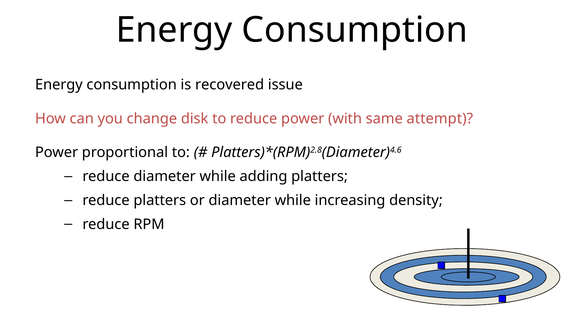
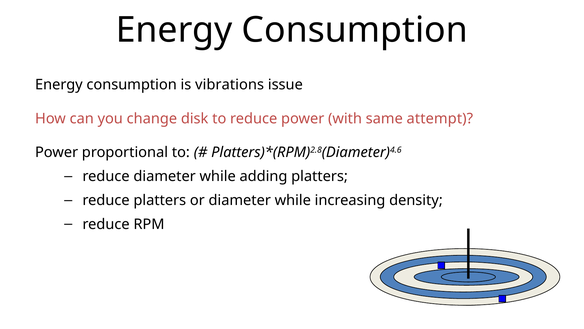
recovered: recovered -> vibrations
